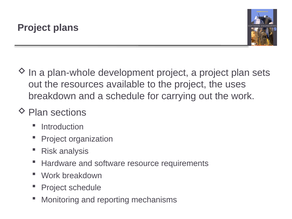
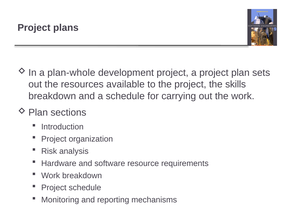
uses: uses -> skills
